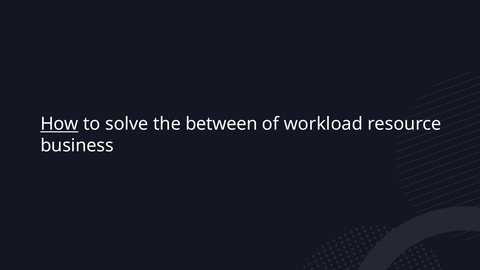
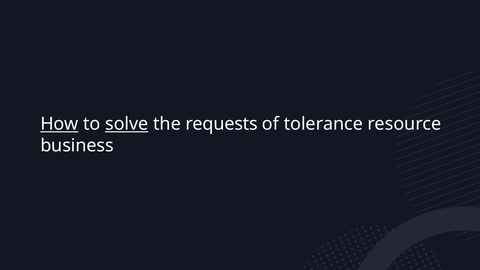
solve underline: none -> present
between: between -> requests
workload: workload -> tolerance
